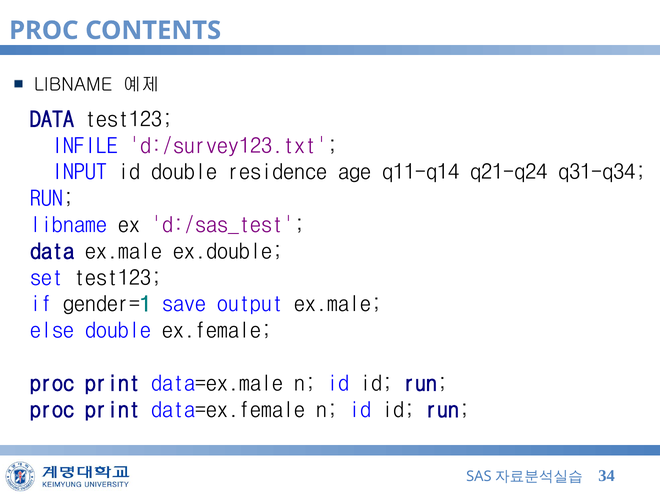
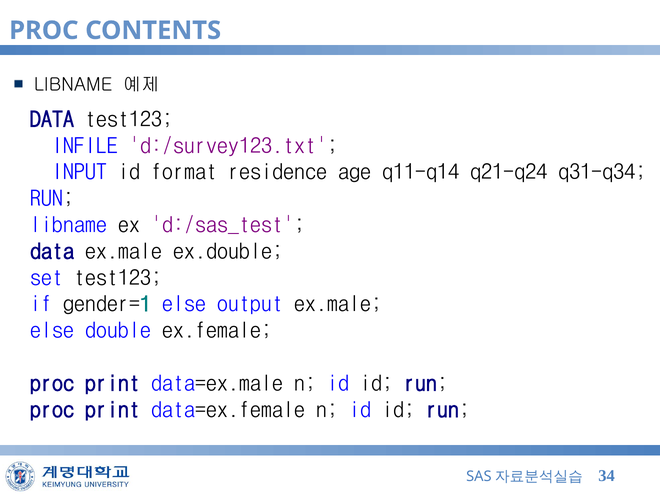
id double: double -> format
gender=1 save: save -> else
